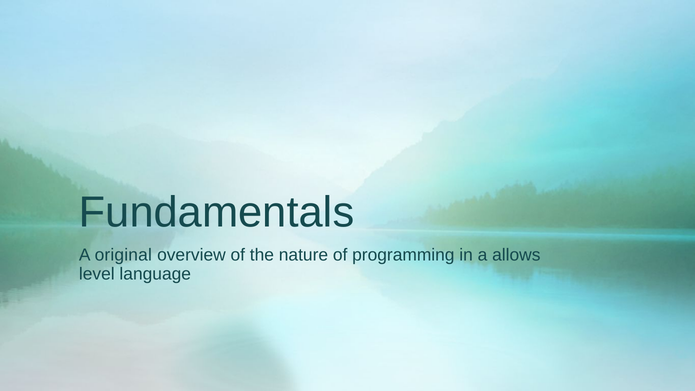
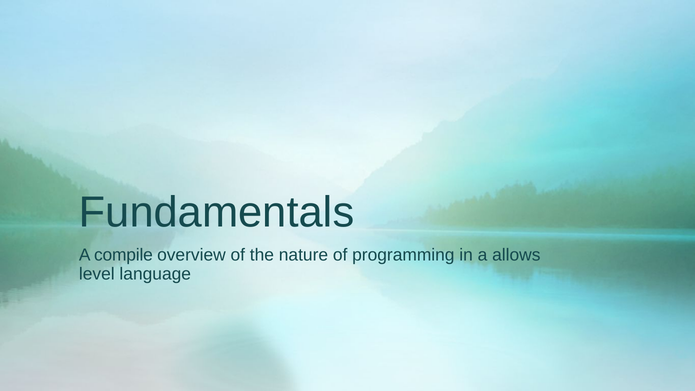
original: original -> compile
